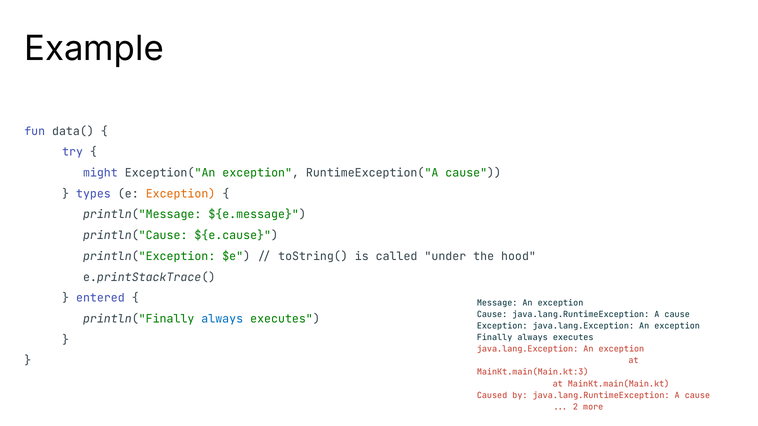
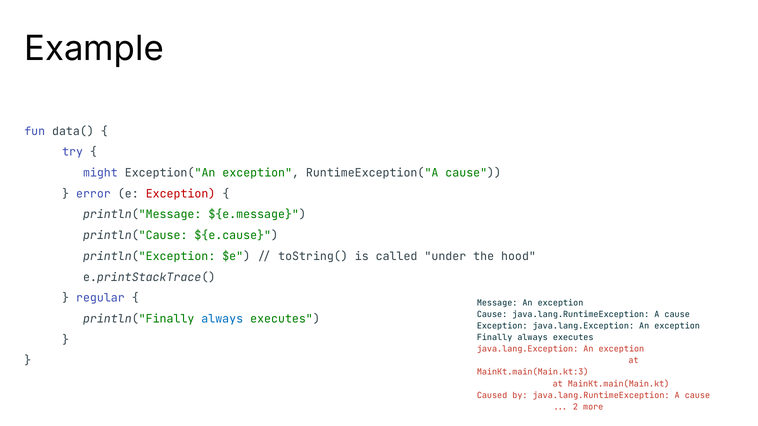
types: types -> error
Exception at (181, 194) colour: orange -> red
entered: entered -> regular
